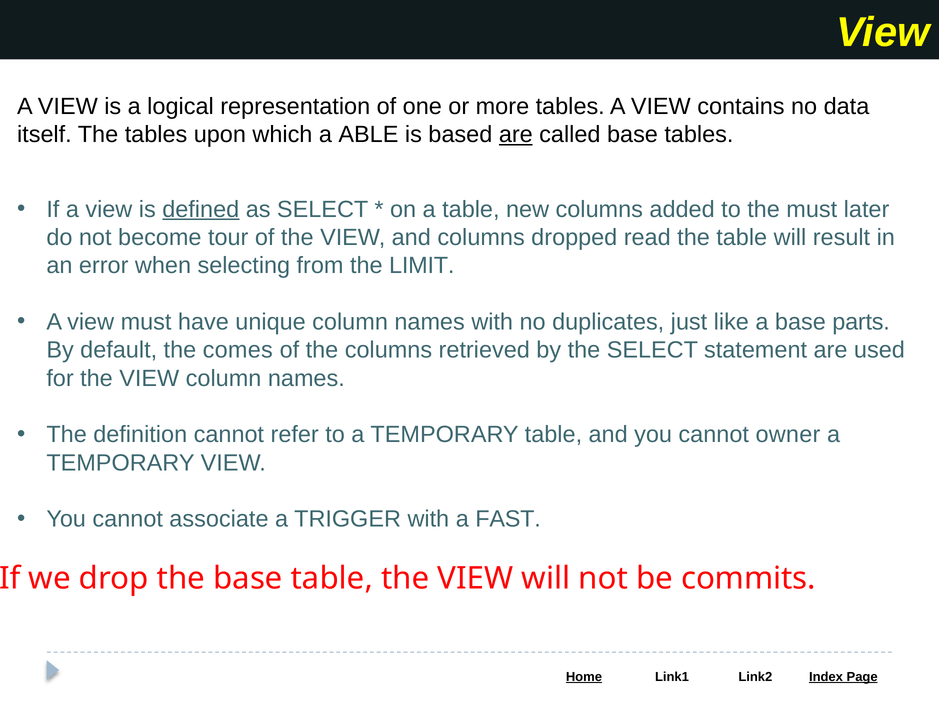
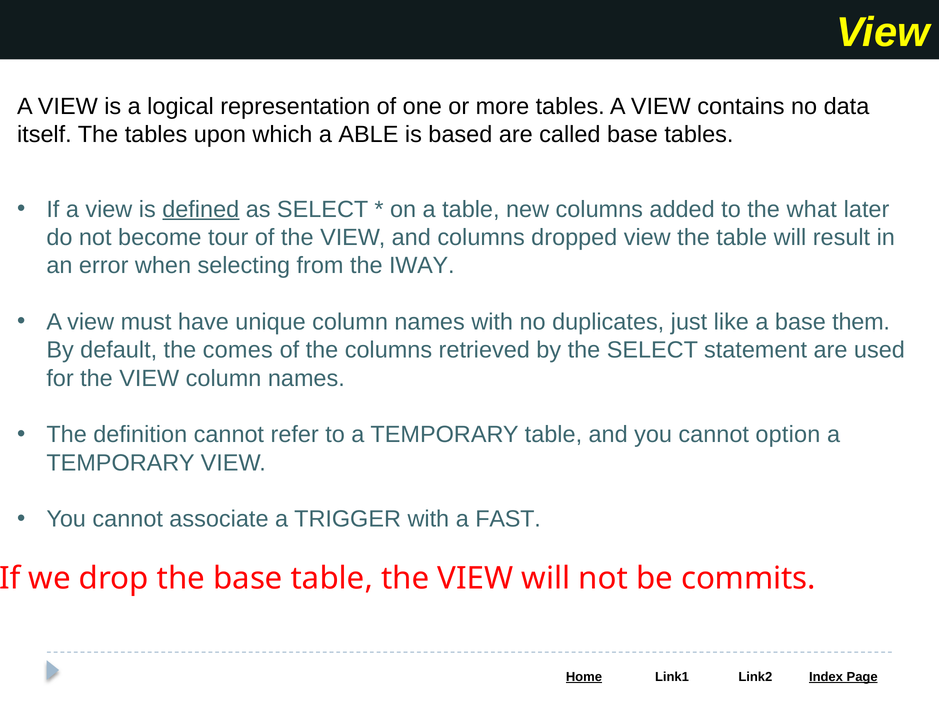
are at (516, 135) underline: present -> none
the must: must -> what
dropped read: read -> view
LIMIT: LIMIT -> IWAY
parts: parts -> them
owner: owner -> option
